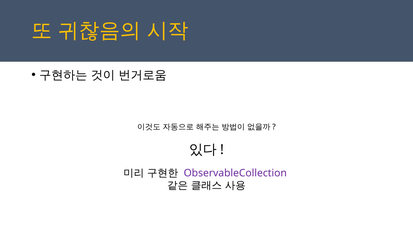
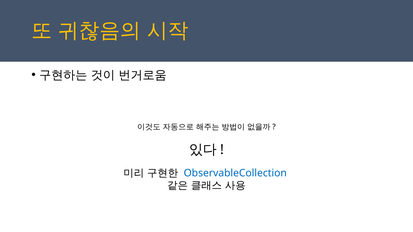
ObservableCollection colour: purple -> blue
